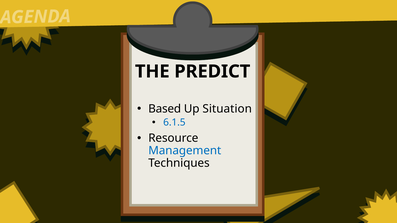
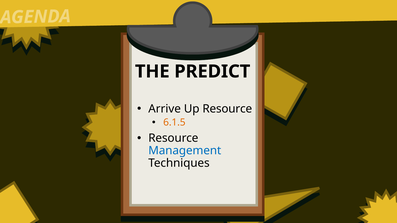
Based: Based -> Arrive
Up Situation: Situation -> Resource
6.1.5 colour: blue -> orange
